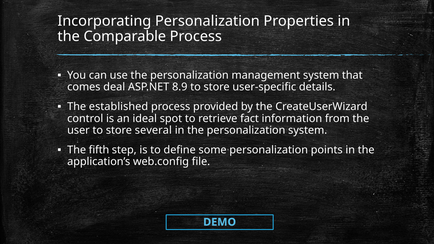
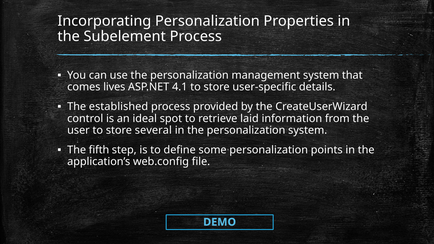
Comparable: Comparable -> Subelement
deal: deal -> lives
8.9: 8.9 -> 4.1
fact: fact -> laid
